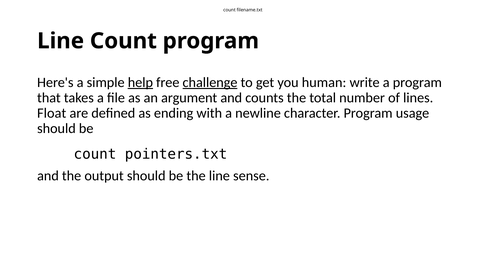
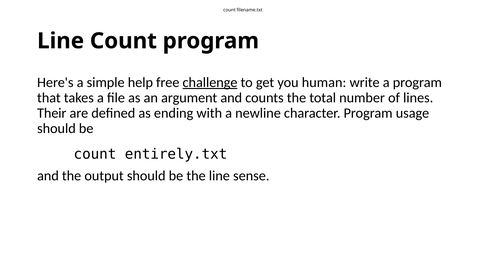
help underline: present -> none
Float: Float -> Their
pointers.txt: pointers.txt -> entirely.txt
